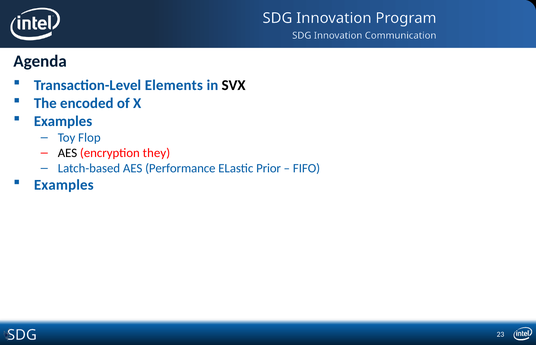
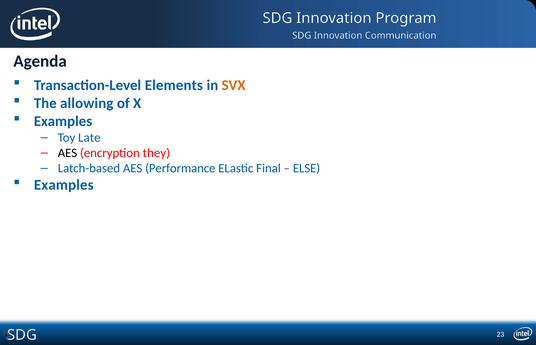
SVX colour: black -> orange
encoded: encoded -> allowing
Flop: Flop -> Late
Prior: Prior -> Final
FIFO: FIFO -> ELSE
